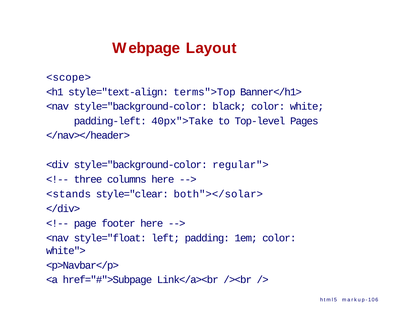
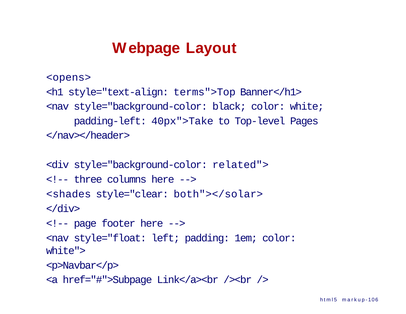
<scope>: <scope> -> <opens>
regular">: regular"> -> related">
<stands: <stands -> <shades
